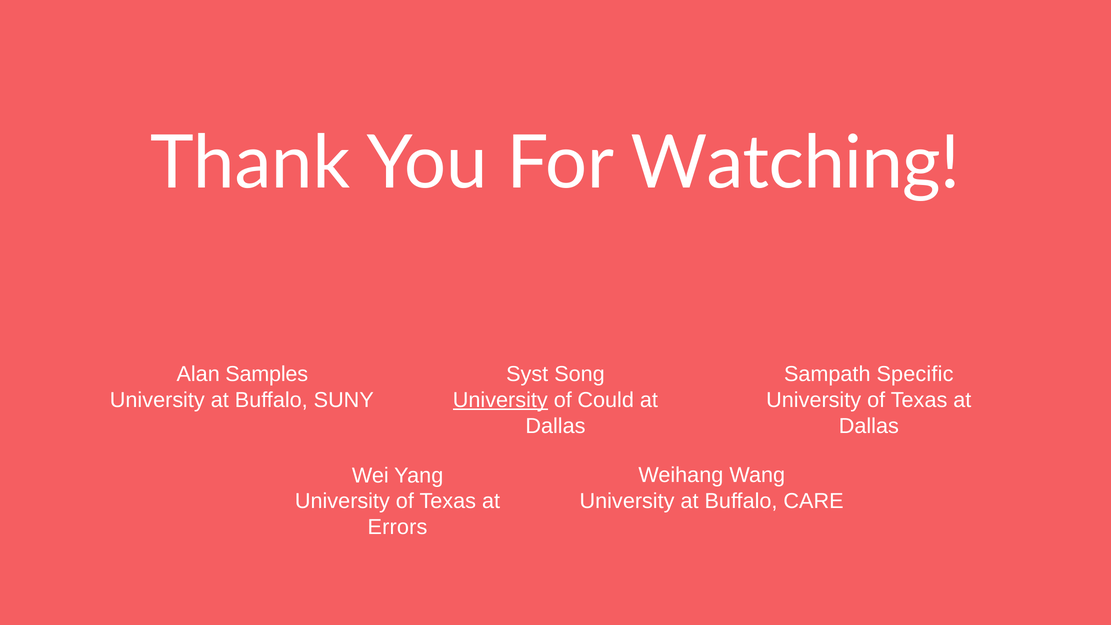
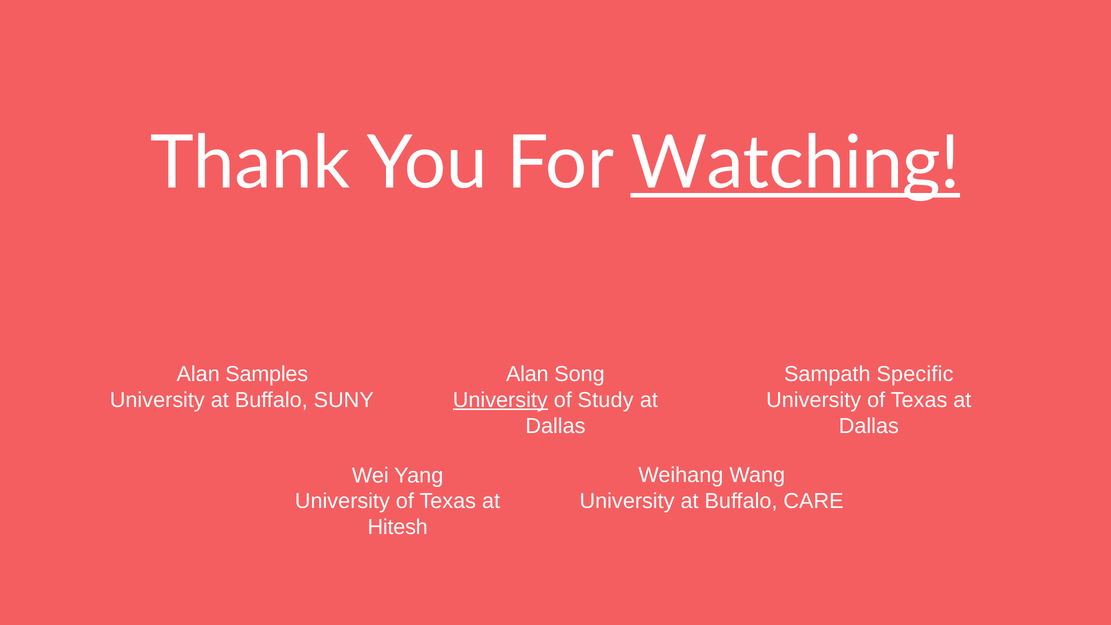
Watching underline: none -> present
Syst at (527, 374): Syst -> Alan
Could: Could -> Study
Errors: Errors -> Hitesh
